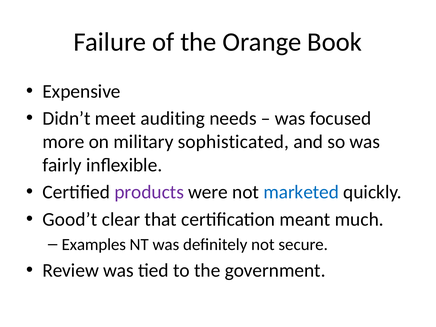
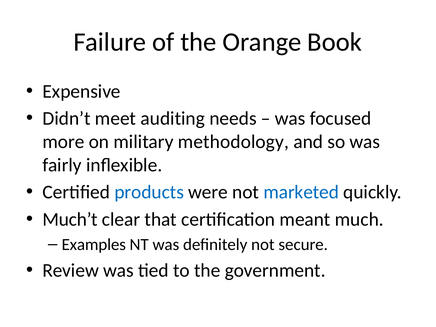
sophisticated: sophisticated -> methodology
products colour: purple -> blue
Good’t: Good’t -> Much’t
